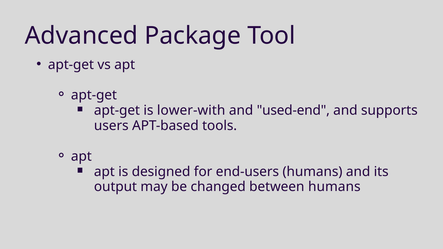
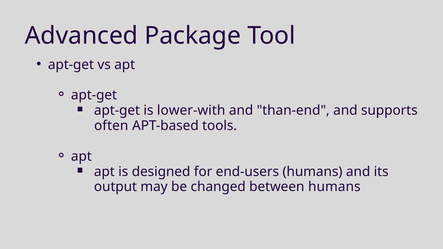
used-end: used-end -> than-end
users: users -> often
